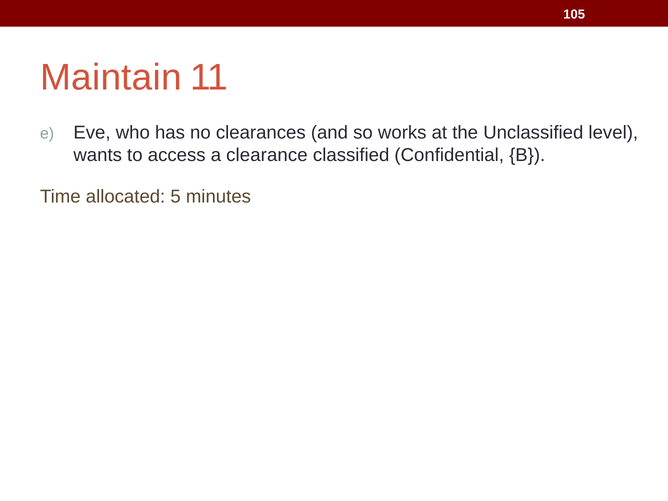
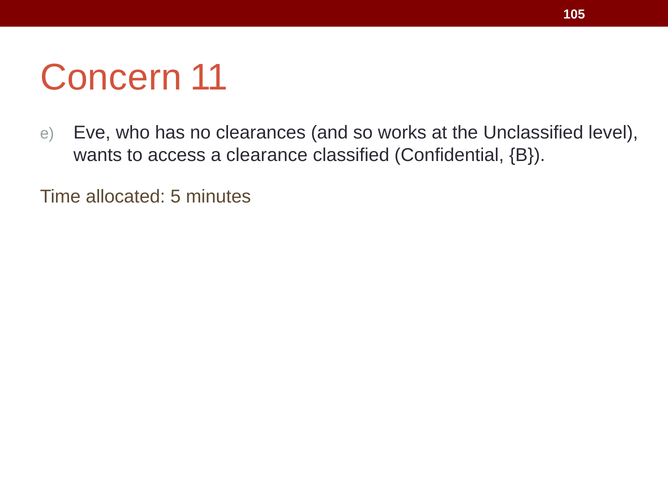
Maintain: Maintain -> Concern
